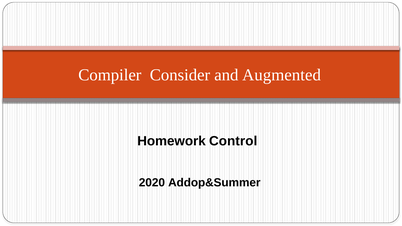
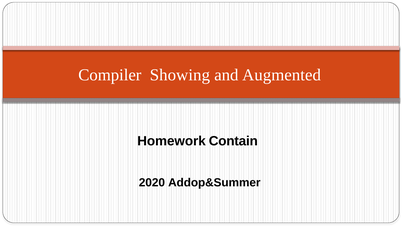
Consider: Consider -> Showing
Control: Control -> Contain
